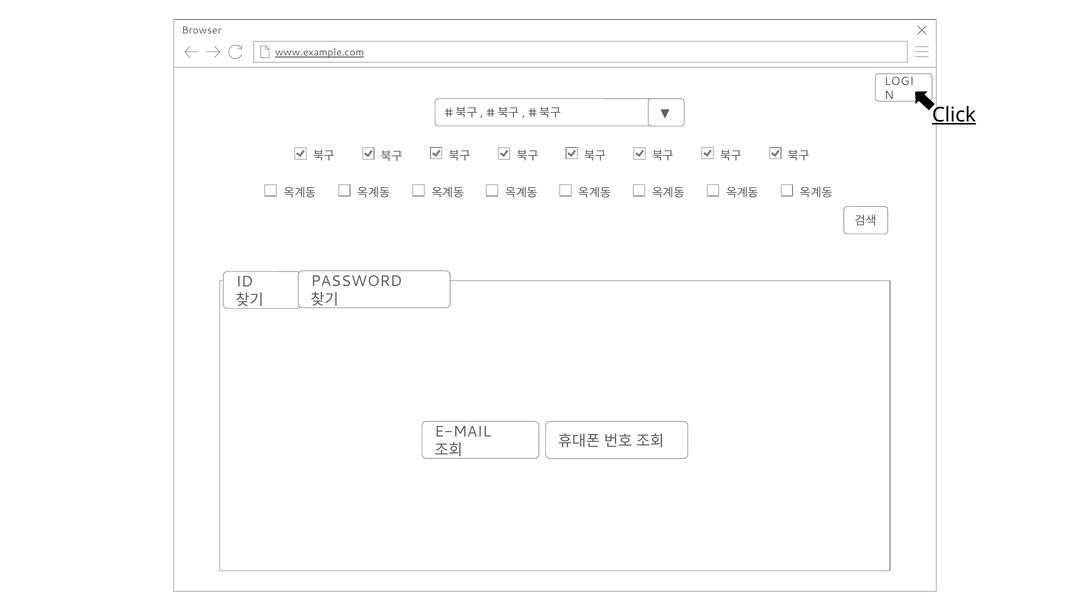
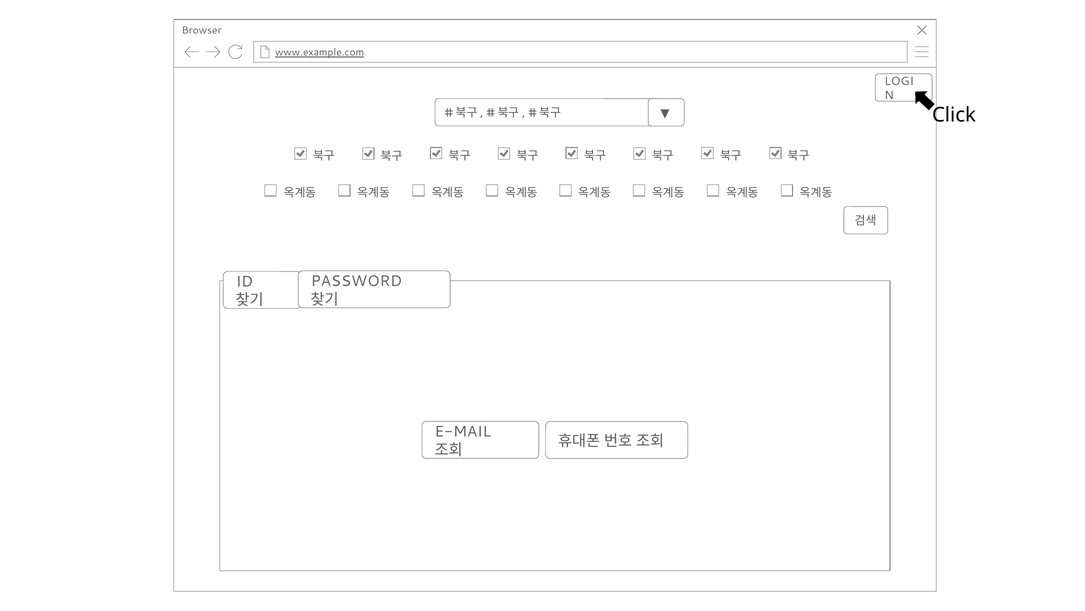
Click underline: present -> none
